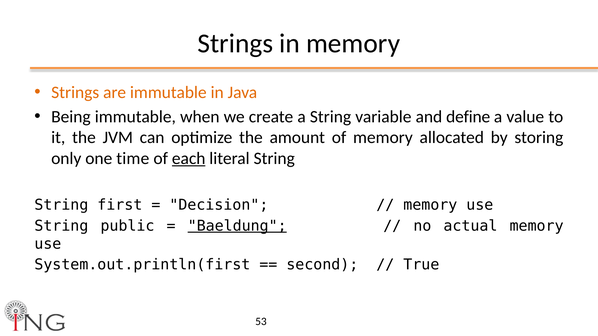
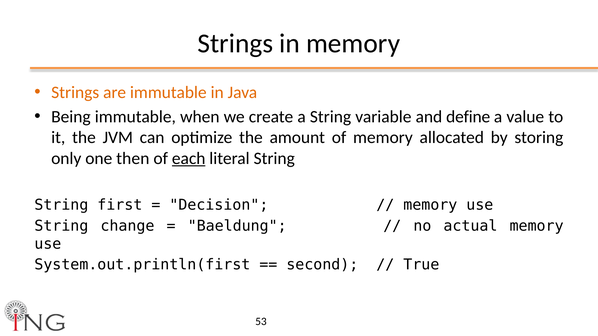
time: time -> then
public: public -> change
Baeldung underline: present -> none
